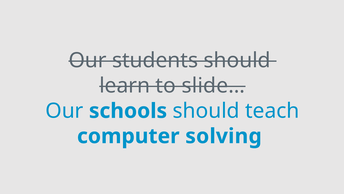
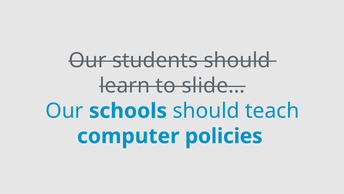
solving: solving -> policies
